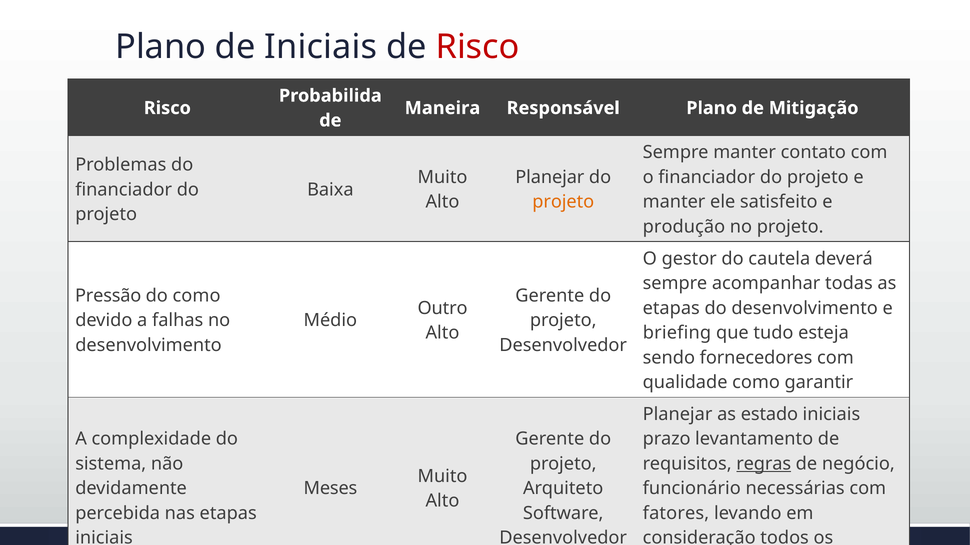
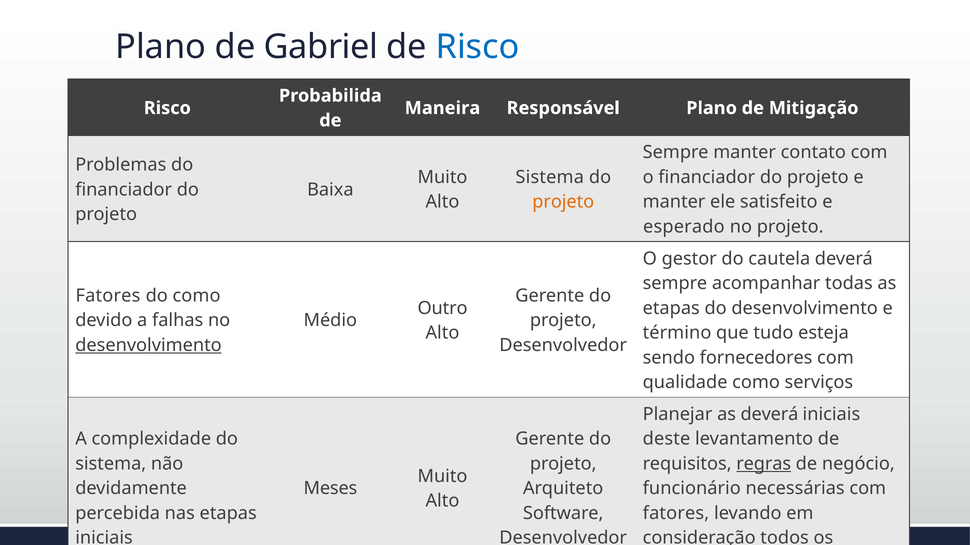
de Iniciais: Iniciais -> Gabriel
Risco at (478, 47) colour: red -> blue
Planejar at (550, 177): Planejar -> Sistema
produção: produção -> esperado
Pressão at (108, 296): Pressão -> Fatores
briefing: briefing -> término
desenvolvimento at (149, 346) underline: none -> present
garantir: garantir -> serviços
as estado: estado -> deverá
prazo: prazo -> deste
